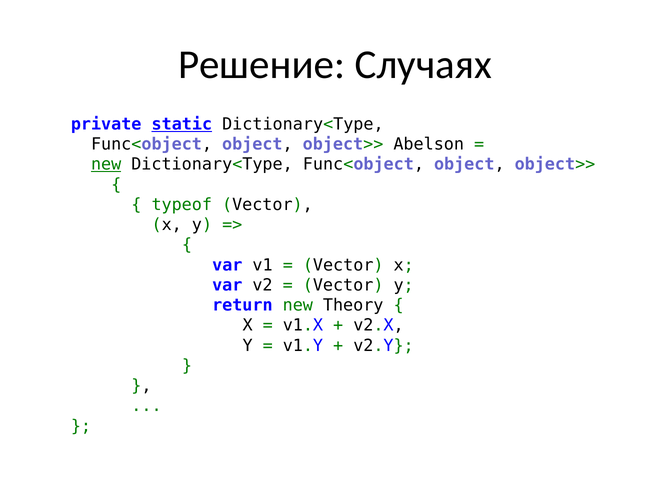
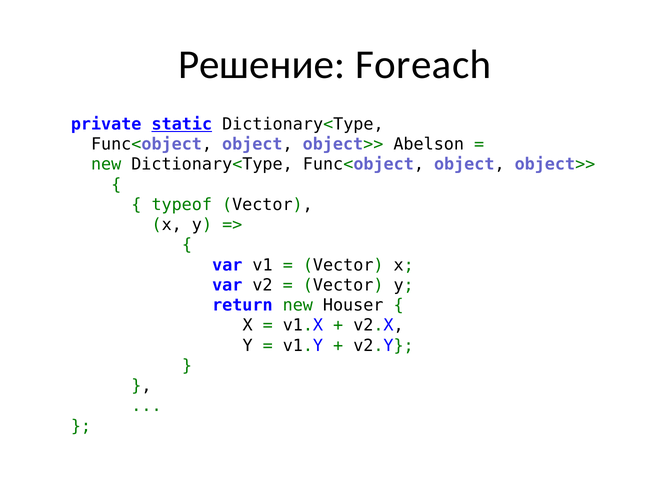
Случаях: Случаях -> Foreach
new at (106, 165) underline: present -> none
Theory: Theory -> Houser
